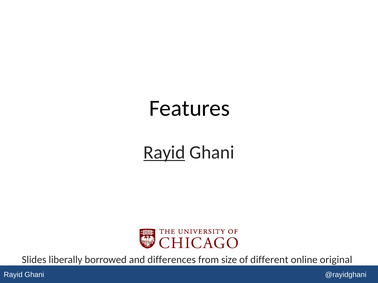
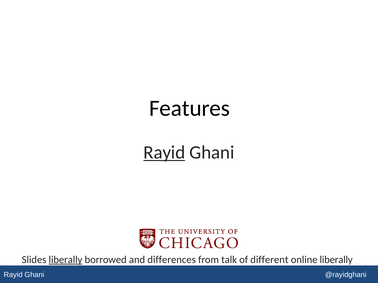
liberally at (66, 260) underline: none -> present
size: size -> talk
online original: original -> liberally
